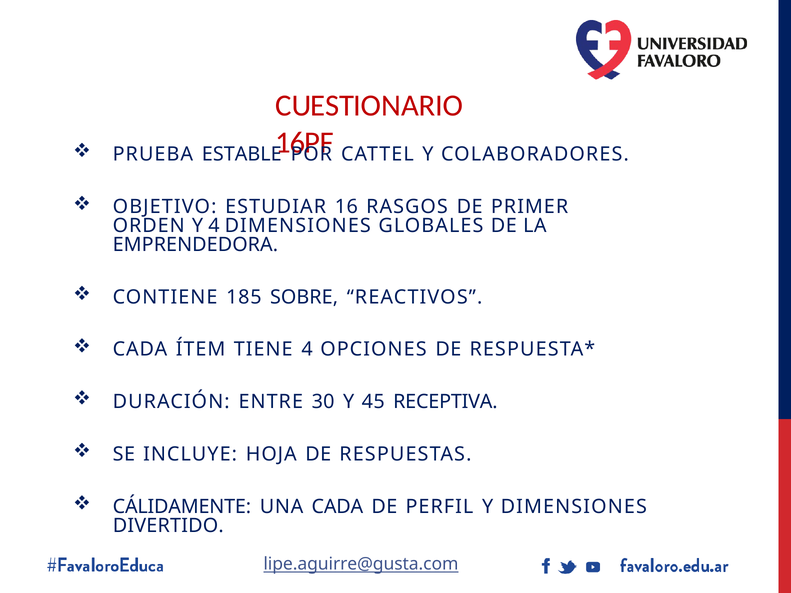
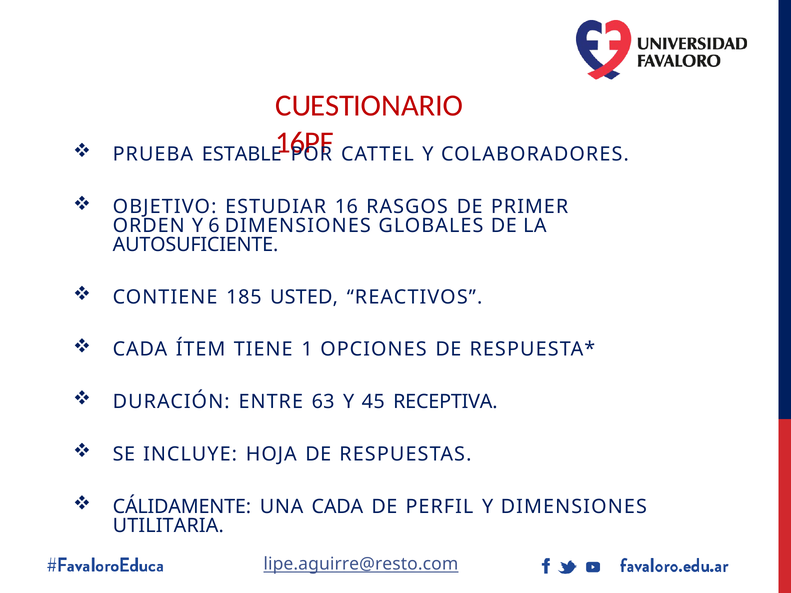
Y 4: 4 -> 6
EMPRENDEDORA: EMPRENDEDORA -> AUTOSUFICIENTE
SOBRE: SOBRE -> USTED
TIENE 4: 4 -> 1
30: 30 -> 63
DIVERTIDO: DIVERTIDO -> UTILITARIA
lipe.aguirre@gusta.com: lipe.aguirre@gusta.com -> lipe.aguirre@resto.com
